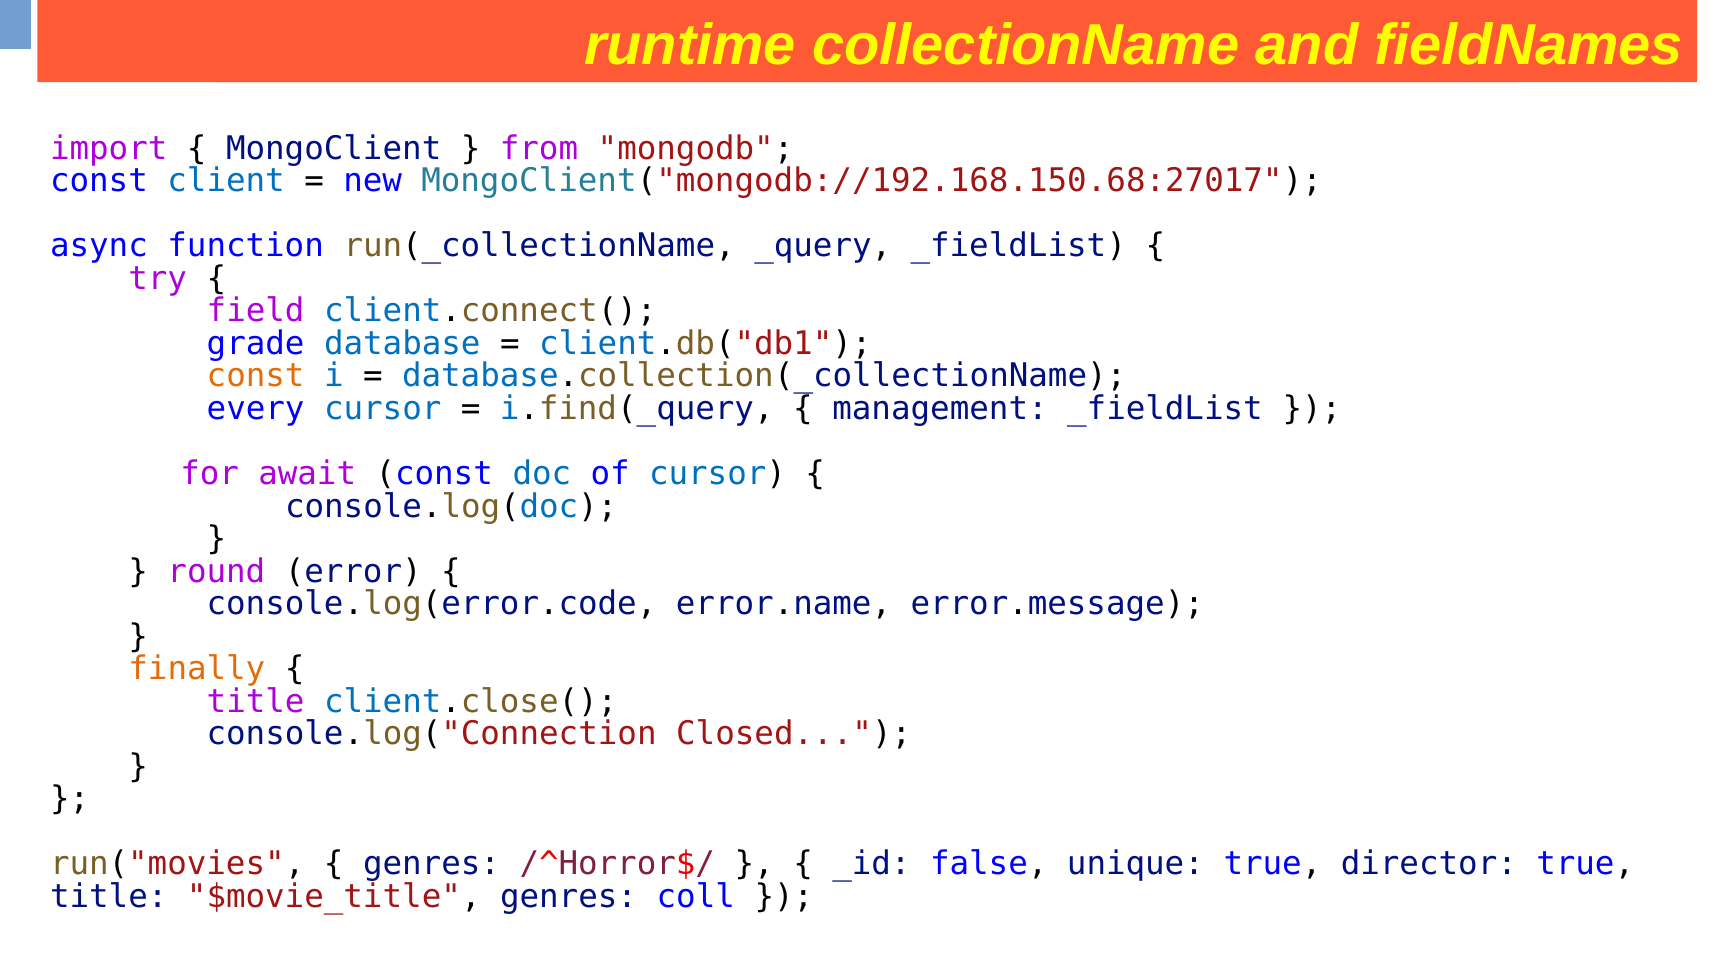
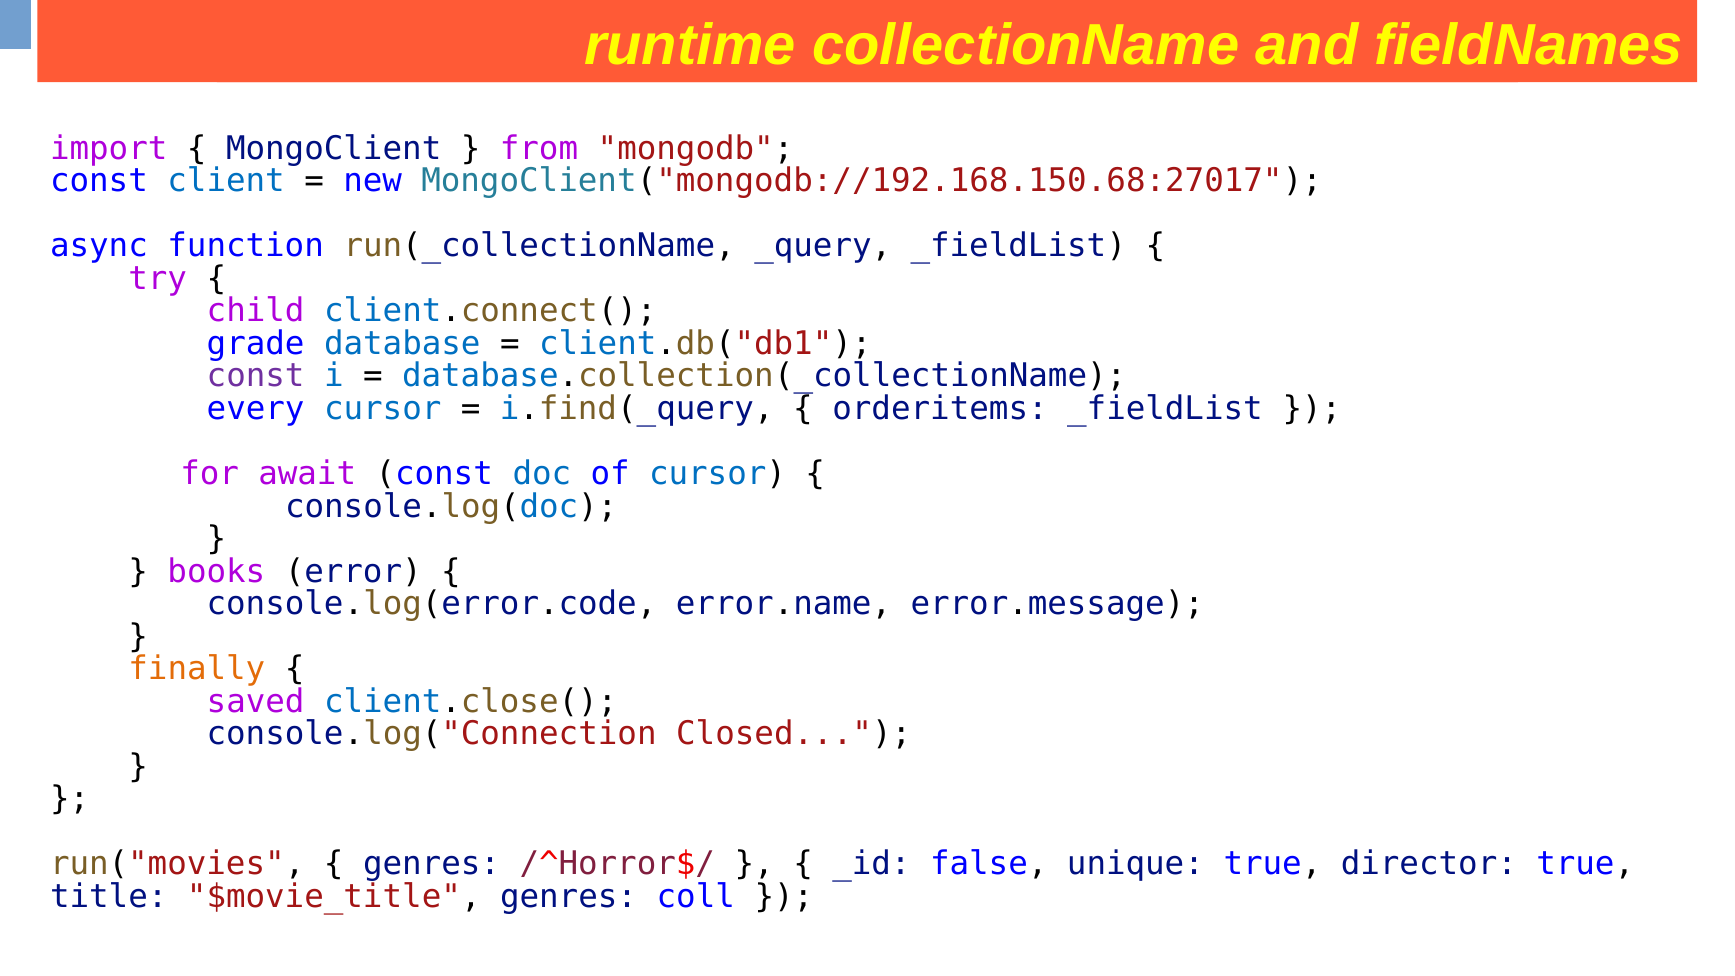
field: field -> child
const at (256, 376) colour: orange -> purple
management: management -> orderitems
round: round -> books
title at (256, 702): title -> saved
